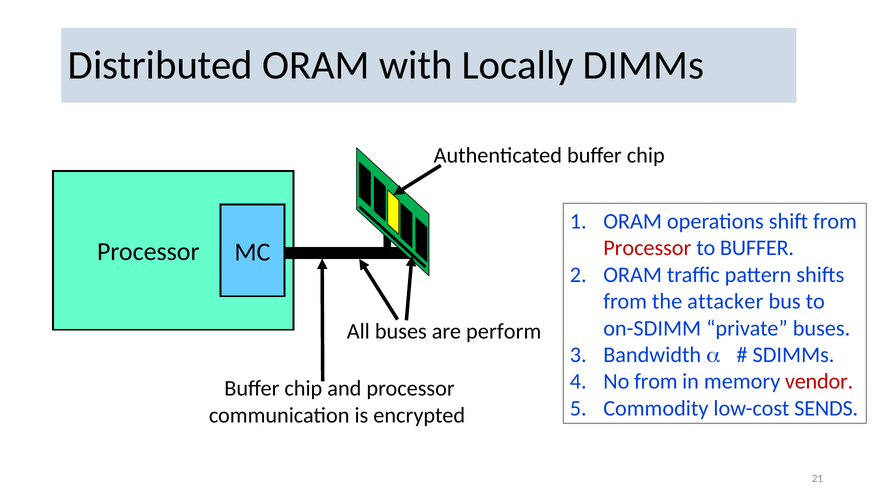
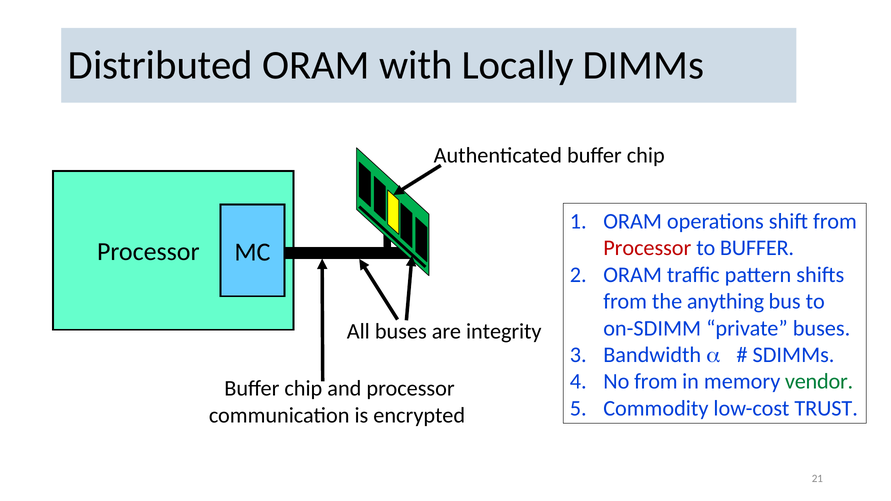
attacker: attacker -> anything
perform: perform -> integrity
vendor colour: red -> green
SENDS: SENDS -> TRUST
